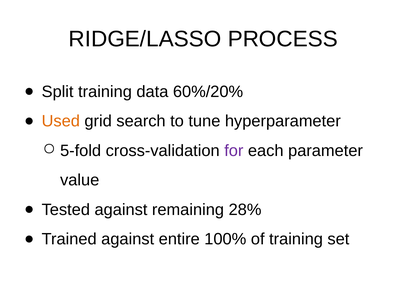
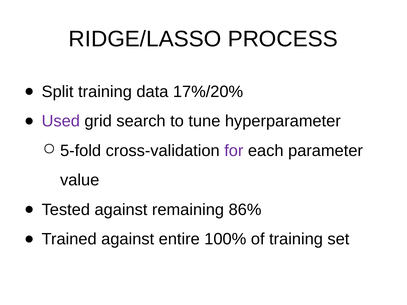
60%/20%: 60%/20% -> 17%/20%
Used colour: orange -> purple
28%: 28% -> 86%
